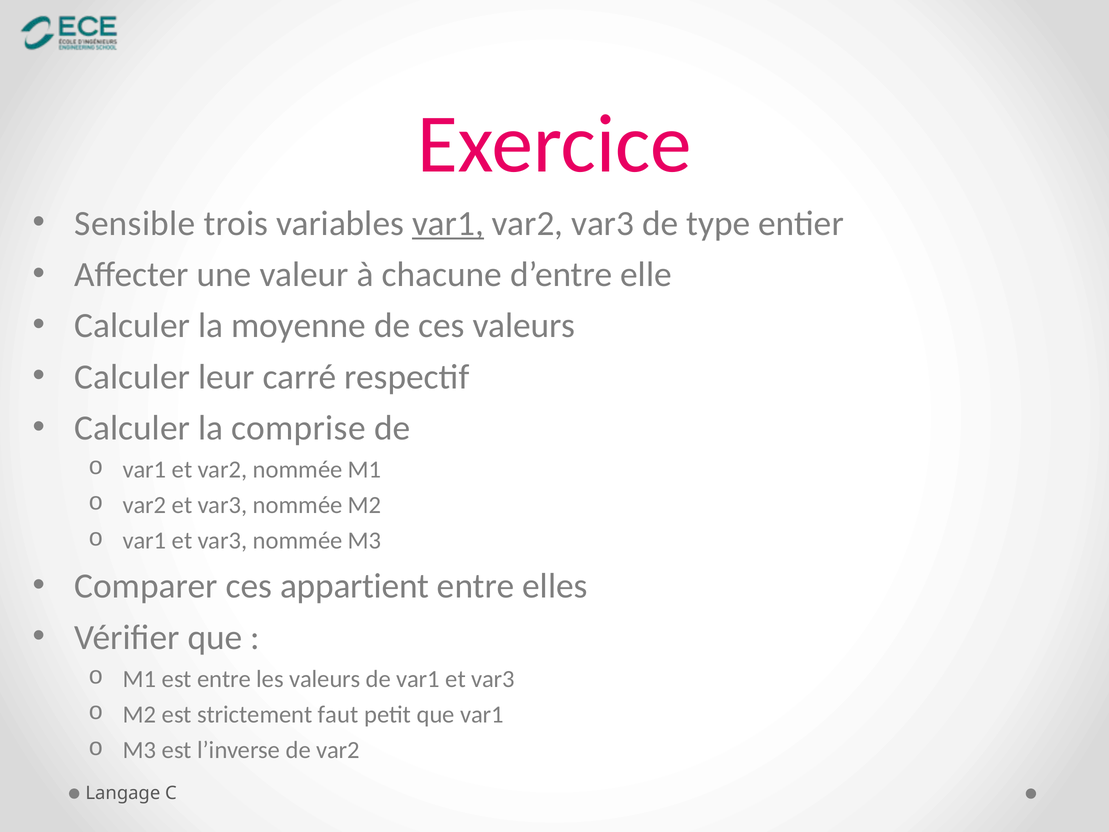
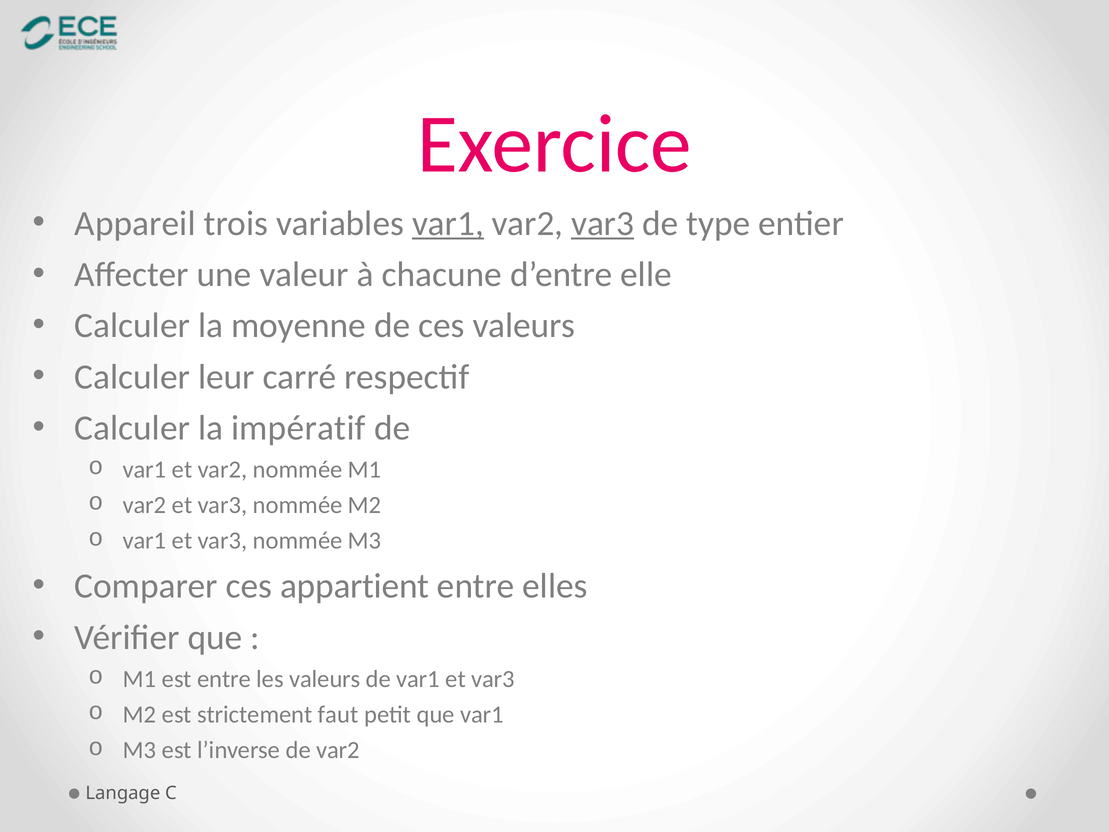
Sensible: Sensible -> Appareil
var3 at (603, 223) underline: none -> present
comprise: comprise -> impératif
